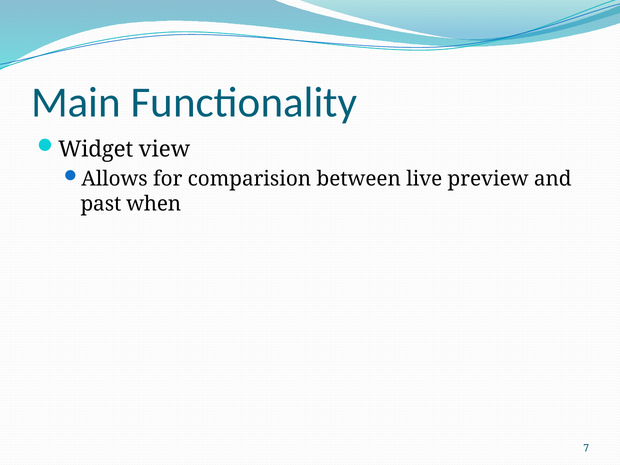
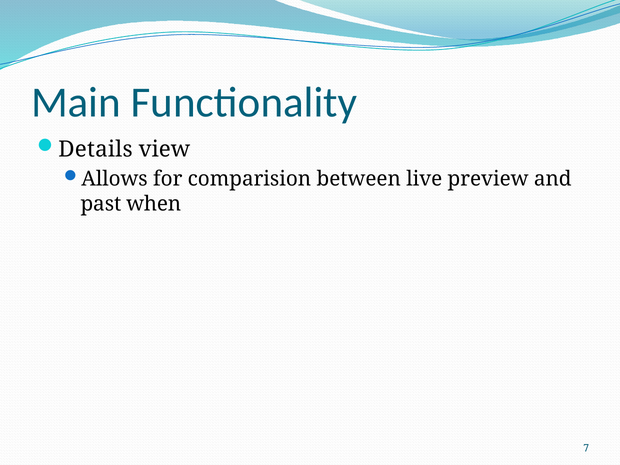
Widget: Widget -> Details
